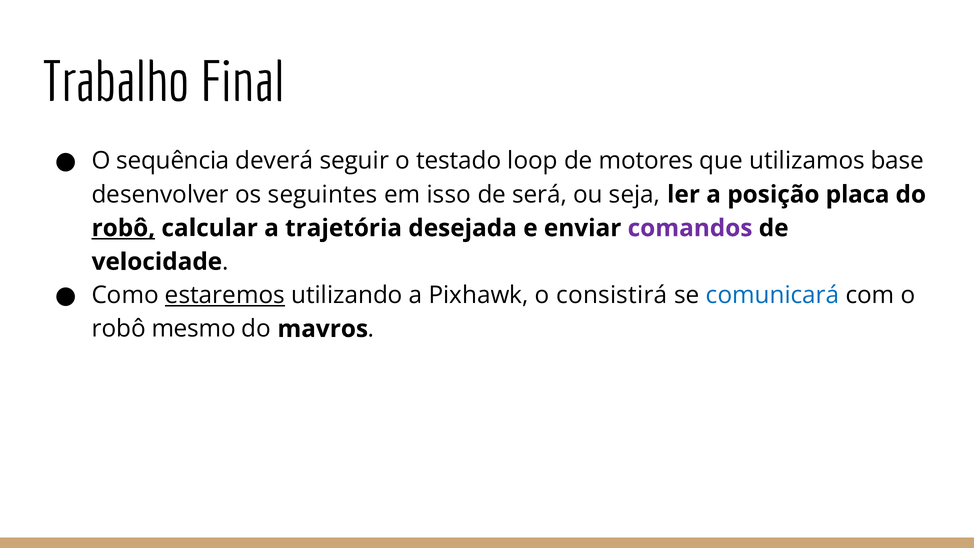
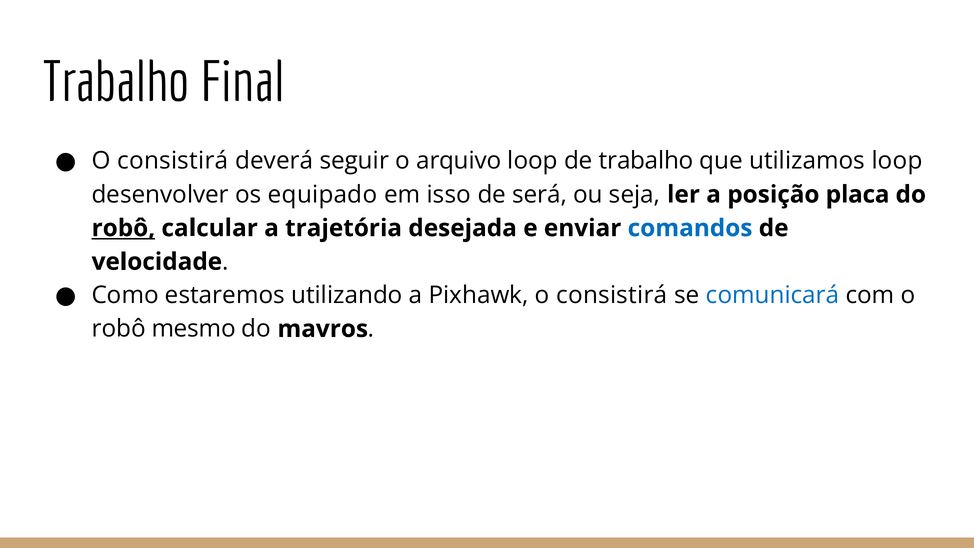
sequência at (173, 161): sequência -> consistirá
testado: testado -> arquivo
de motores: motores -> trabalho
utilizamos base: base -> loop
seguintes: seguintes -> equipado
comandos colour: purple -> blue
estaremos underline: present -> none
